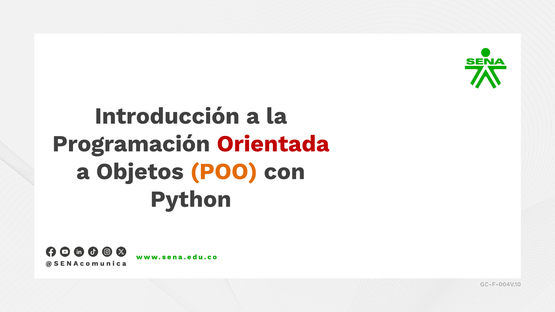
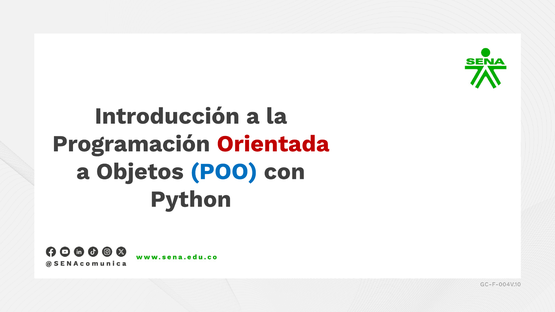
POO colour: orange -> blue
